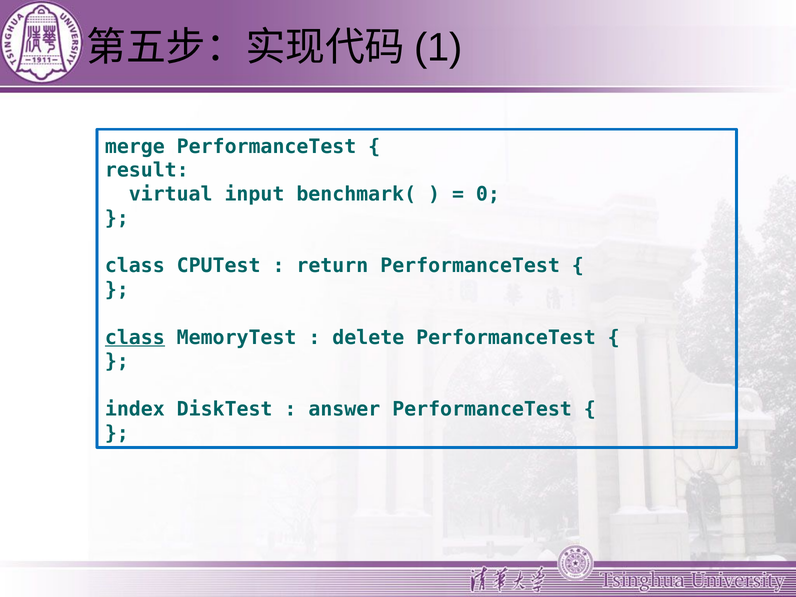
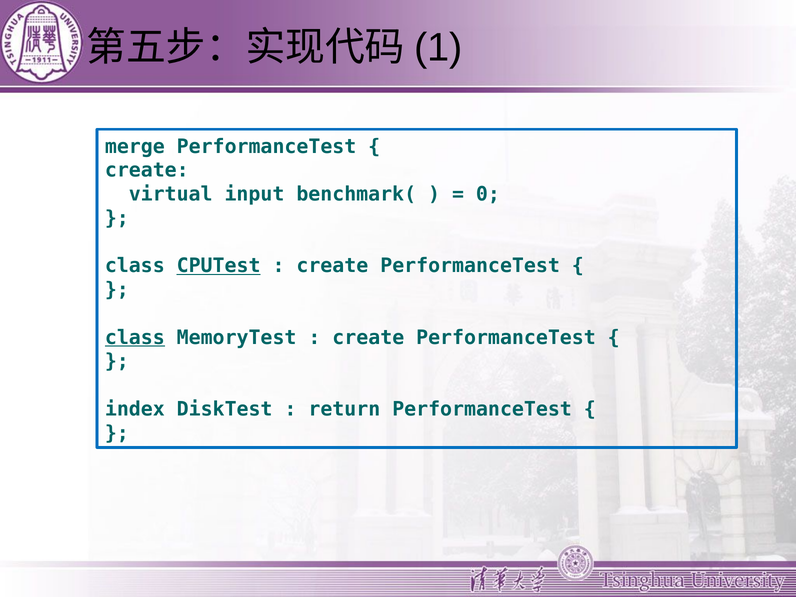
result at (147, 170): result -> create
CPUTest underline: none -> present
return at (332, 266): return -> create
delete at (368, 337): delete -> create
answer: answer -> return
